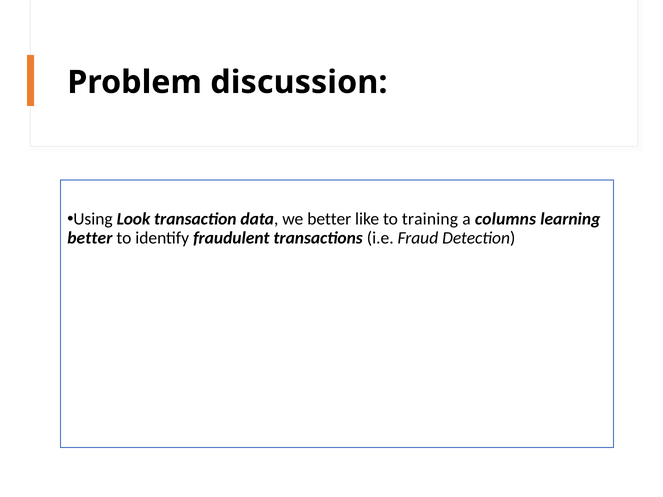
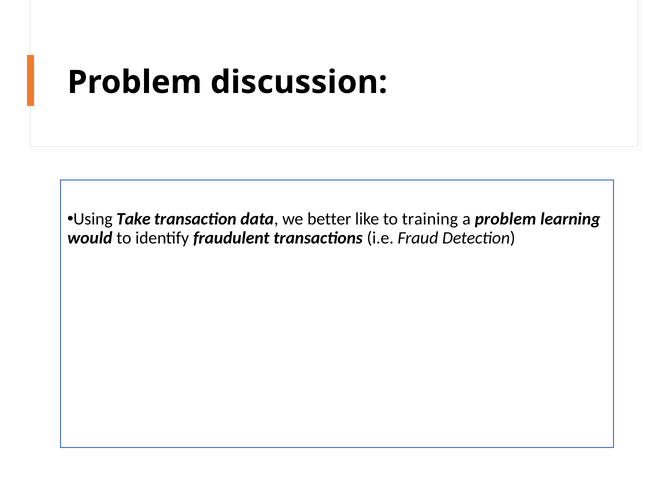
Look: Look -> Take
a columns: columns -> problem
better at (90, 238): better -> would
